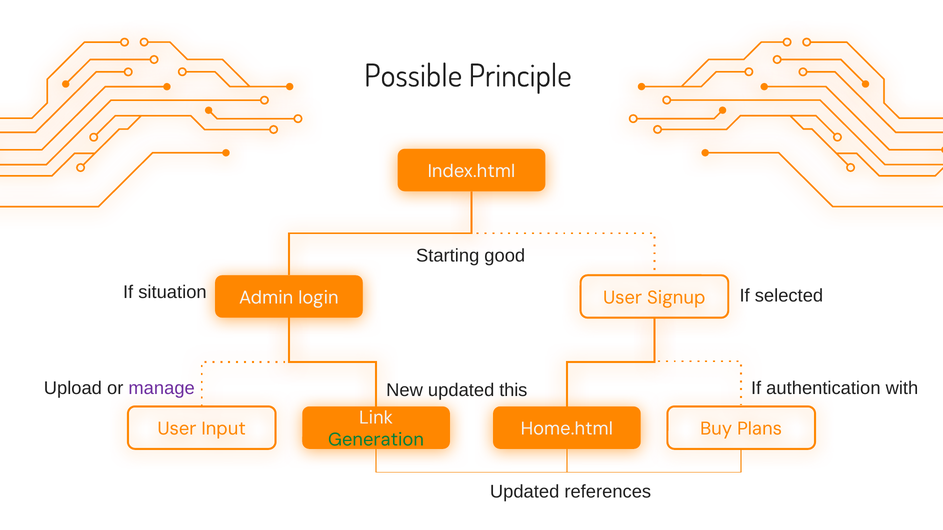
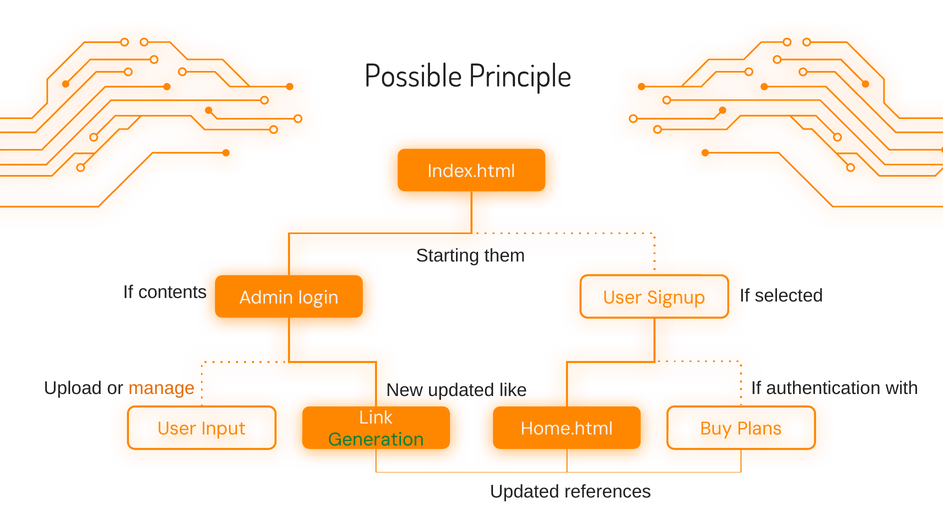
good: good -> them
situation: situation -> contents
manage colour: purple -> orange
this: this -> like
